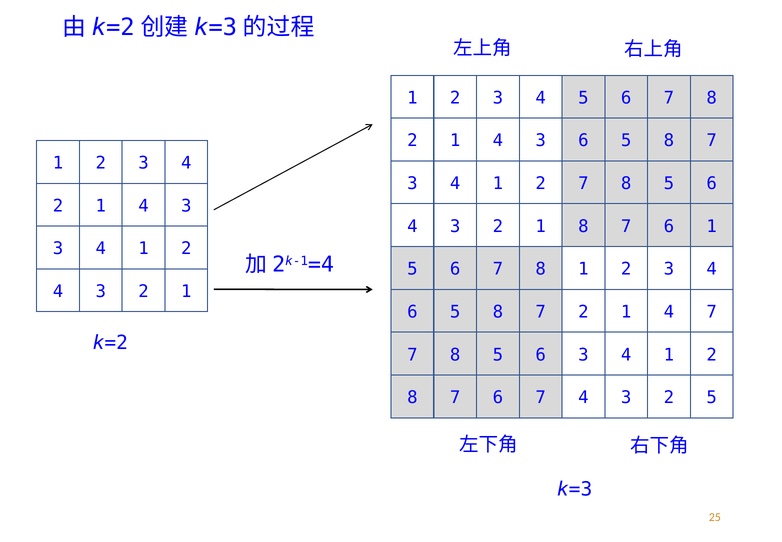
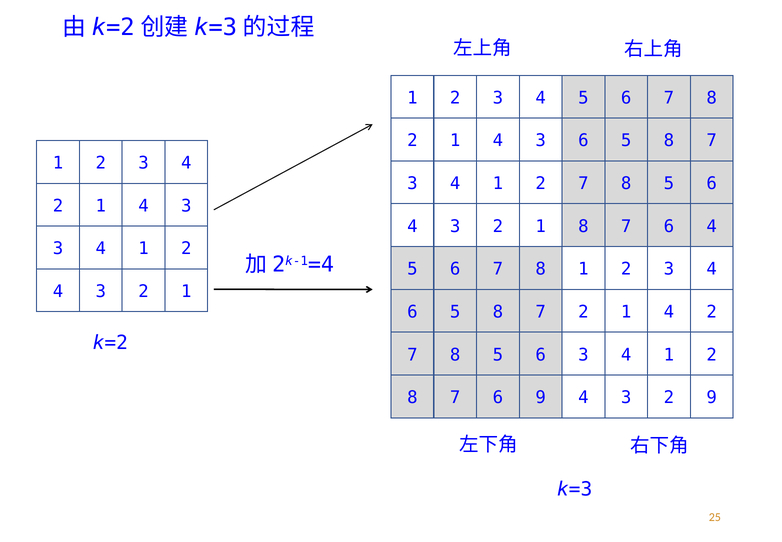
6 1: 1 -> 4
4 7: 7 -> 2
6 7: 7 -> 9
2 5: 5 -> 9
